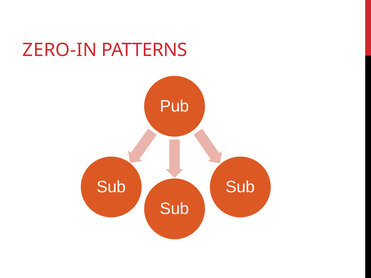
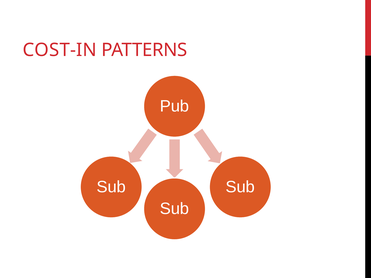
ZERO-IN: ZERO-IN -> COST-IN
